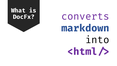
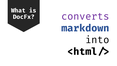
<html/> colour: purple -> black
